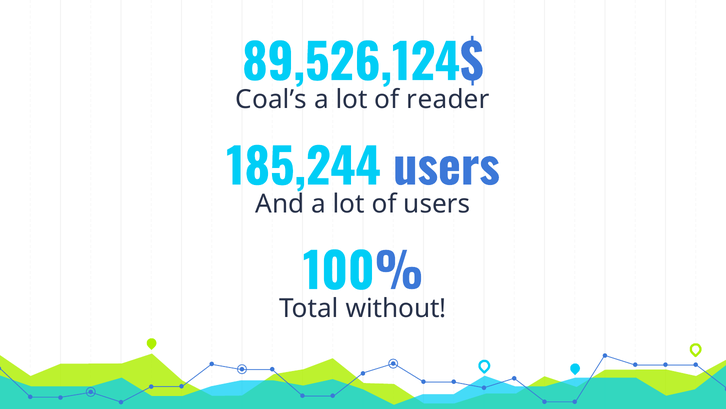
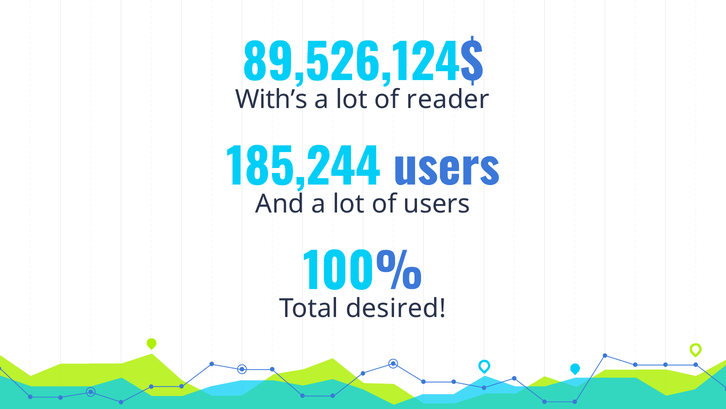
Coal’s: Coal’s -> With’s
without: without -> desired
